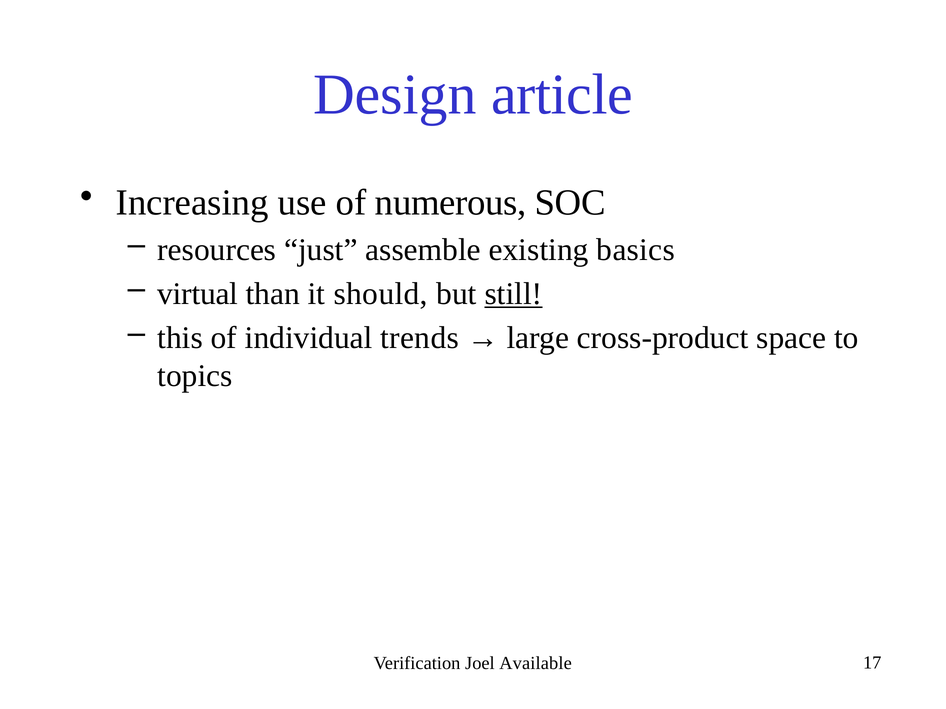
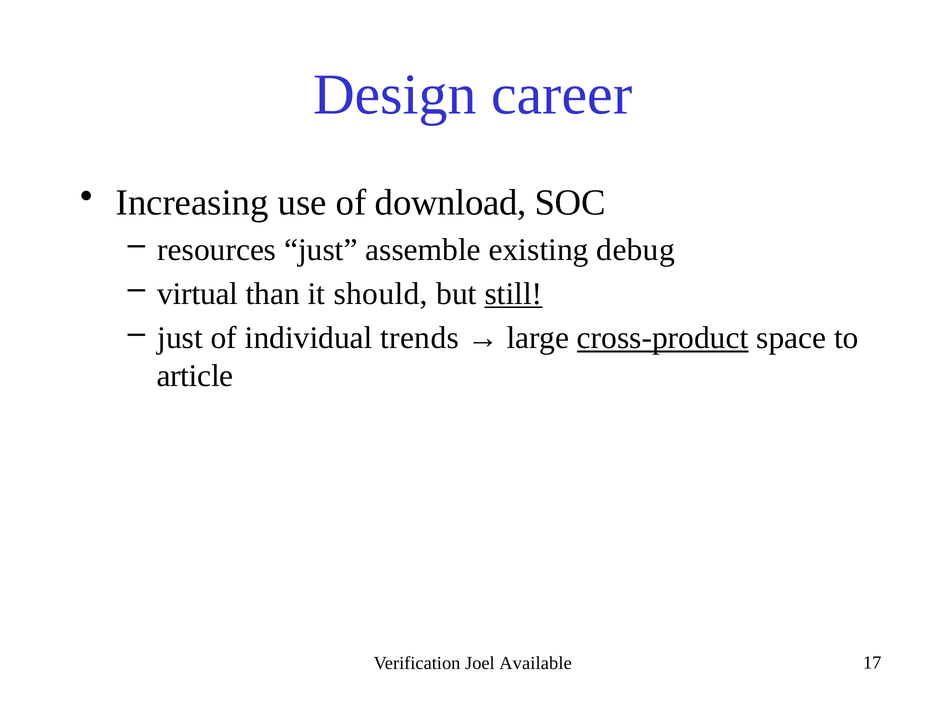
article: article -> career
numerous: numerous -> download
basics: basics -> debug
this at (180, 338): this -> just
cross-product underline: none -> present
topics: topics -> article
